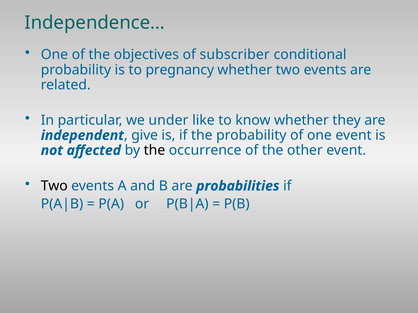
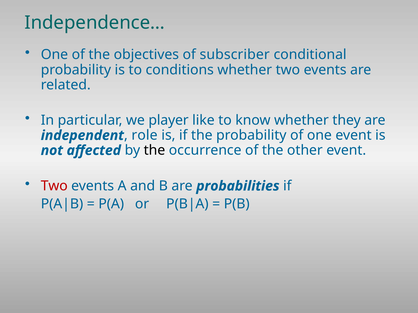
pregnancy: pregnancy -> conditions
under: under -> player
give: give -> role
Two at (54, 186) colour: black -> red
